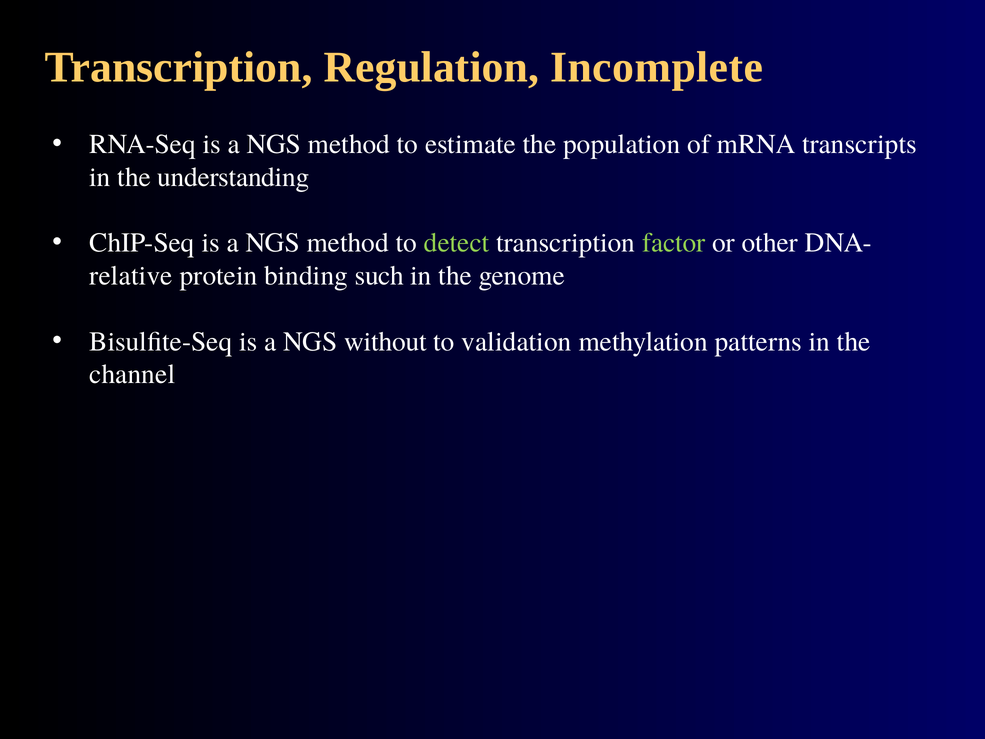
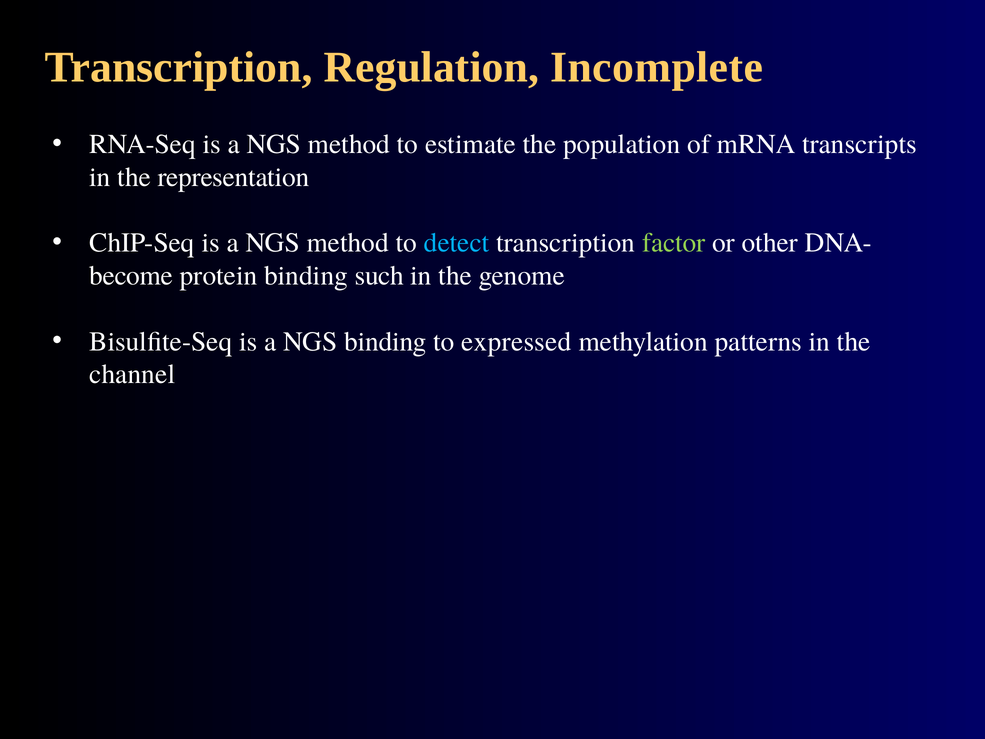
understanding: understanding -> representation
detect colour: light green -> light blue
relative: relative -> become
NGS without: without -> binding
validation: validation -> expressed
